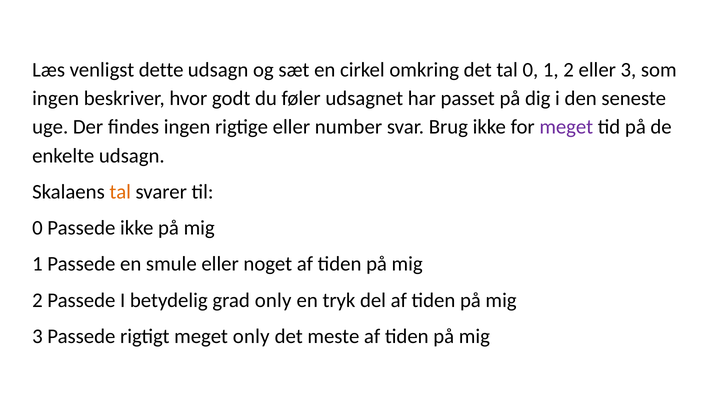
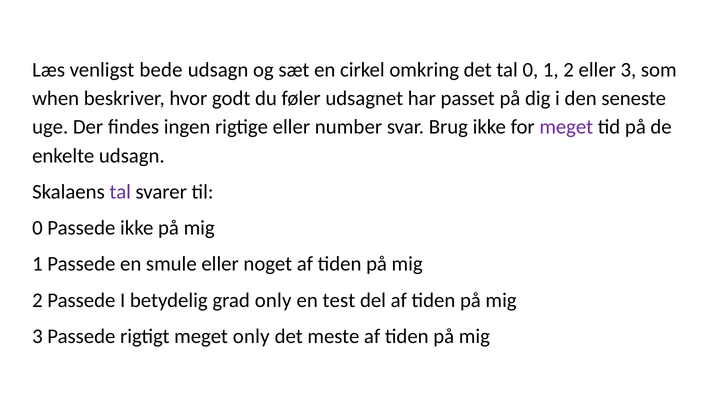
dette: dette -> bede
ingen at (56, 98): ingen -> when
tal at (120, 192) colour: orange -> purple
tryk: tryk -> test
